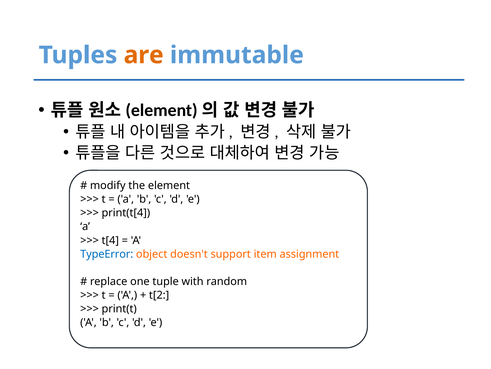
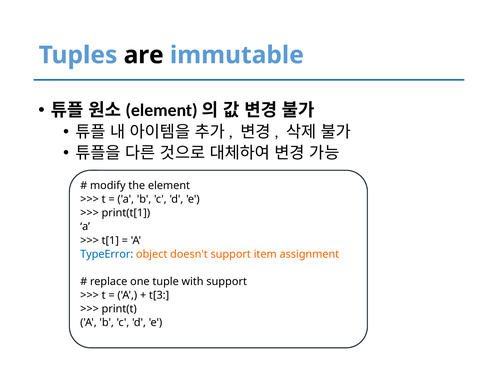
are colour: orange -> black
print(t[4: print(t[4 -> print(t[1
t[4: t[4 -> t[1
with random: random -> support
t[2: t[2 -> t[3
